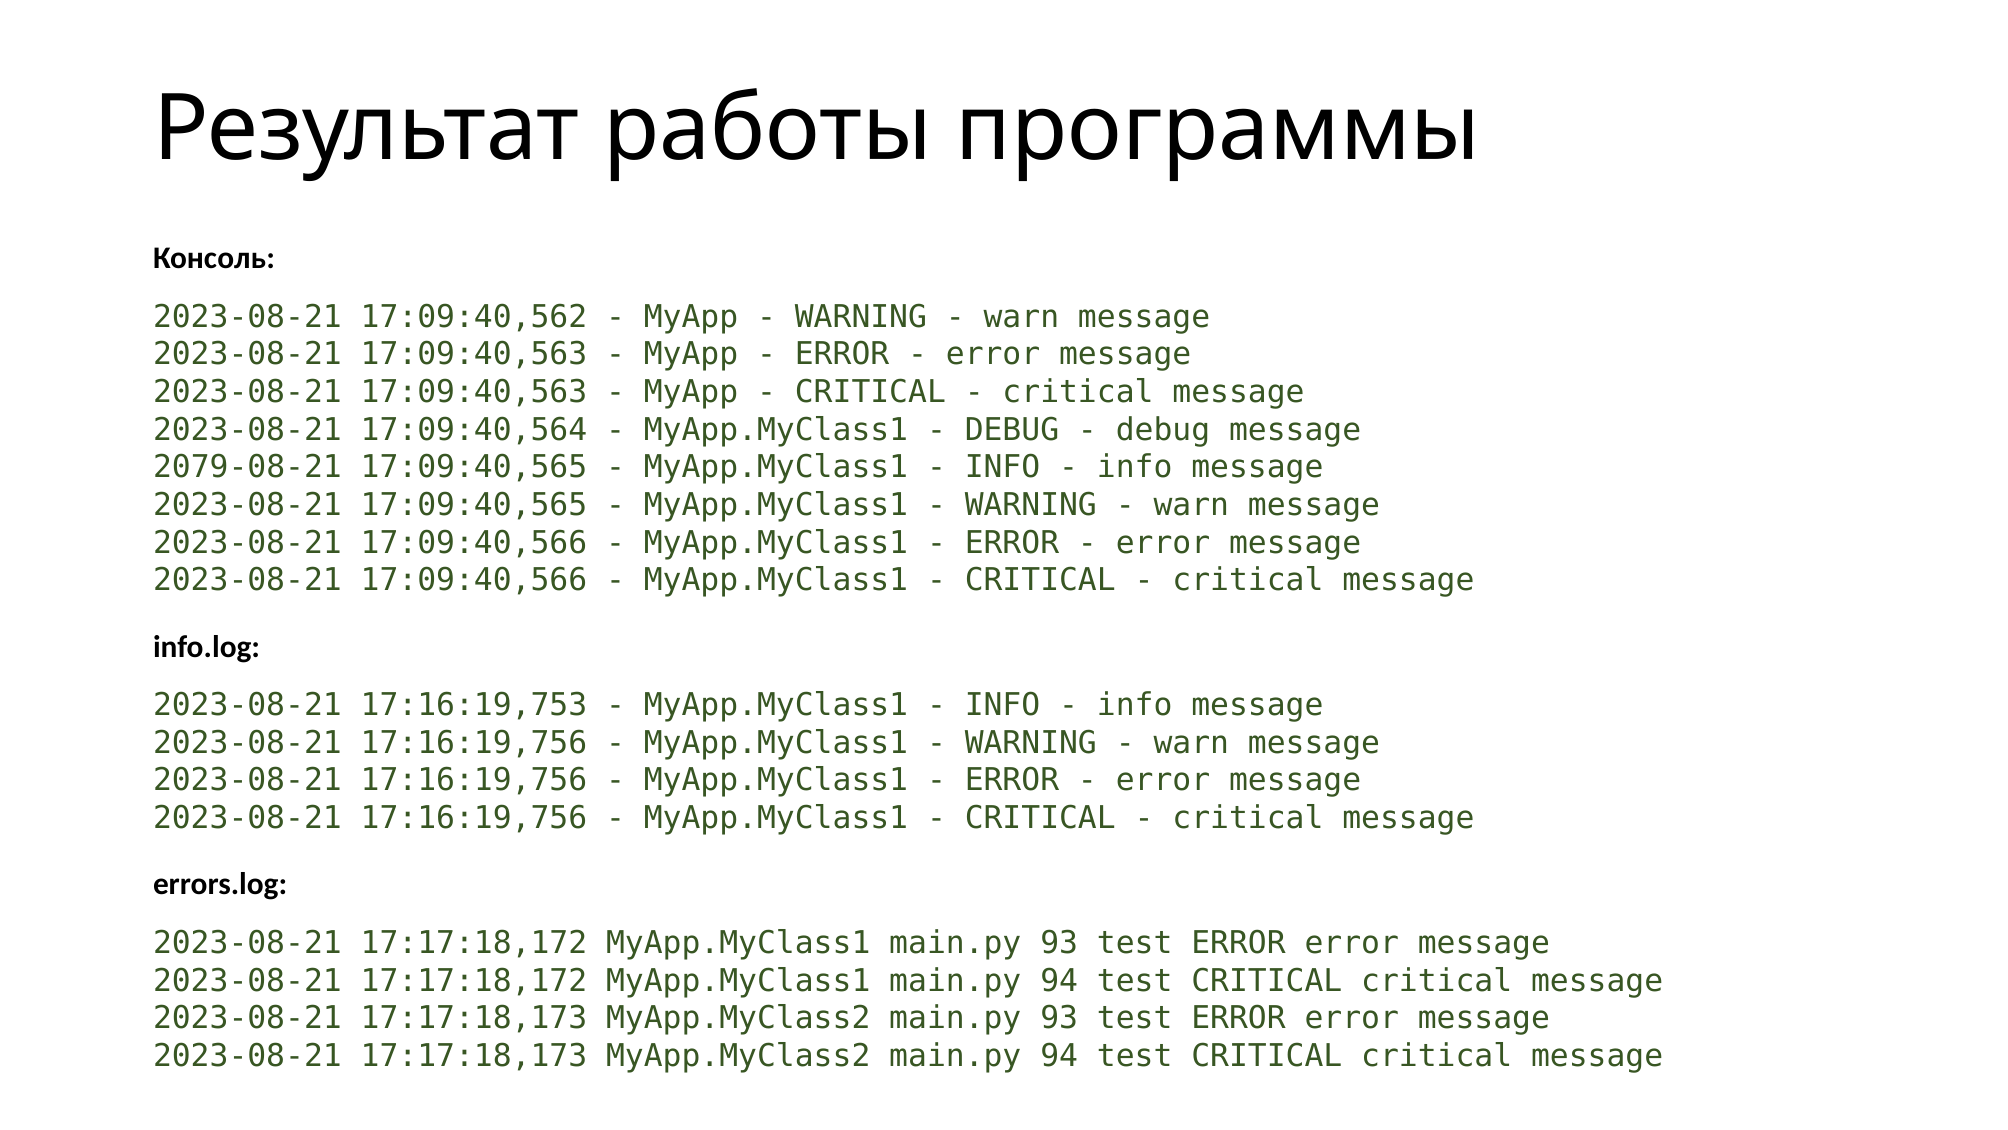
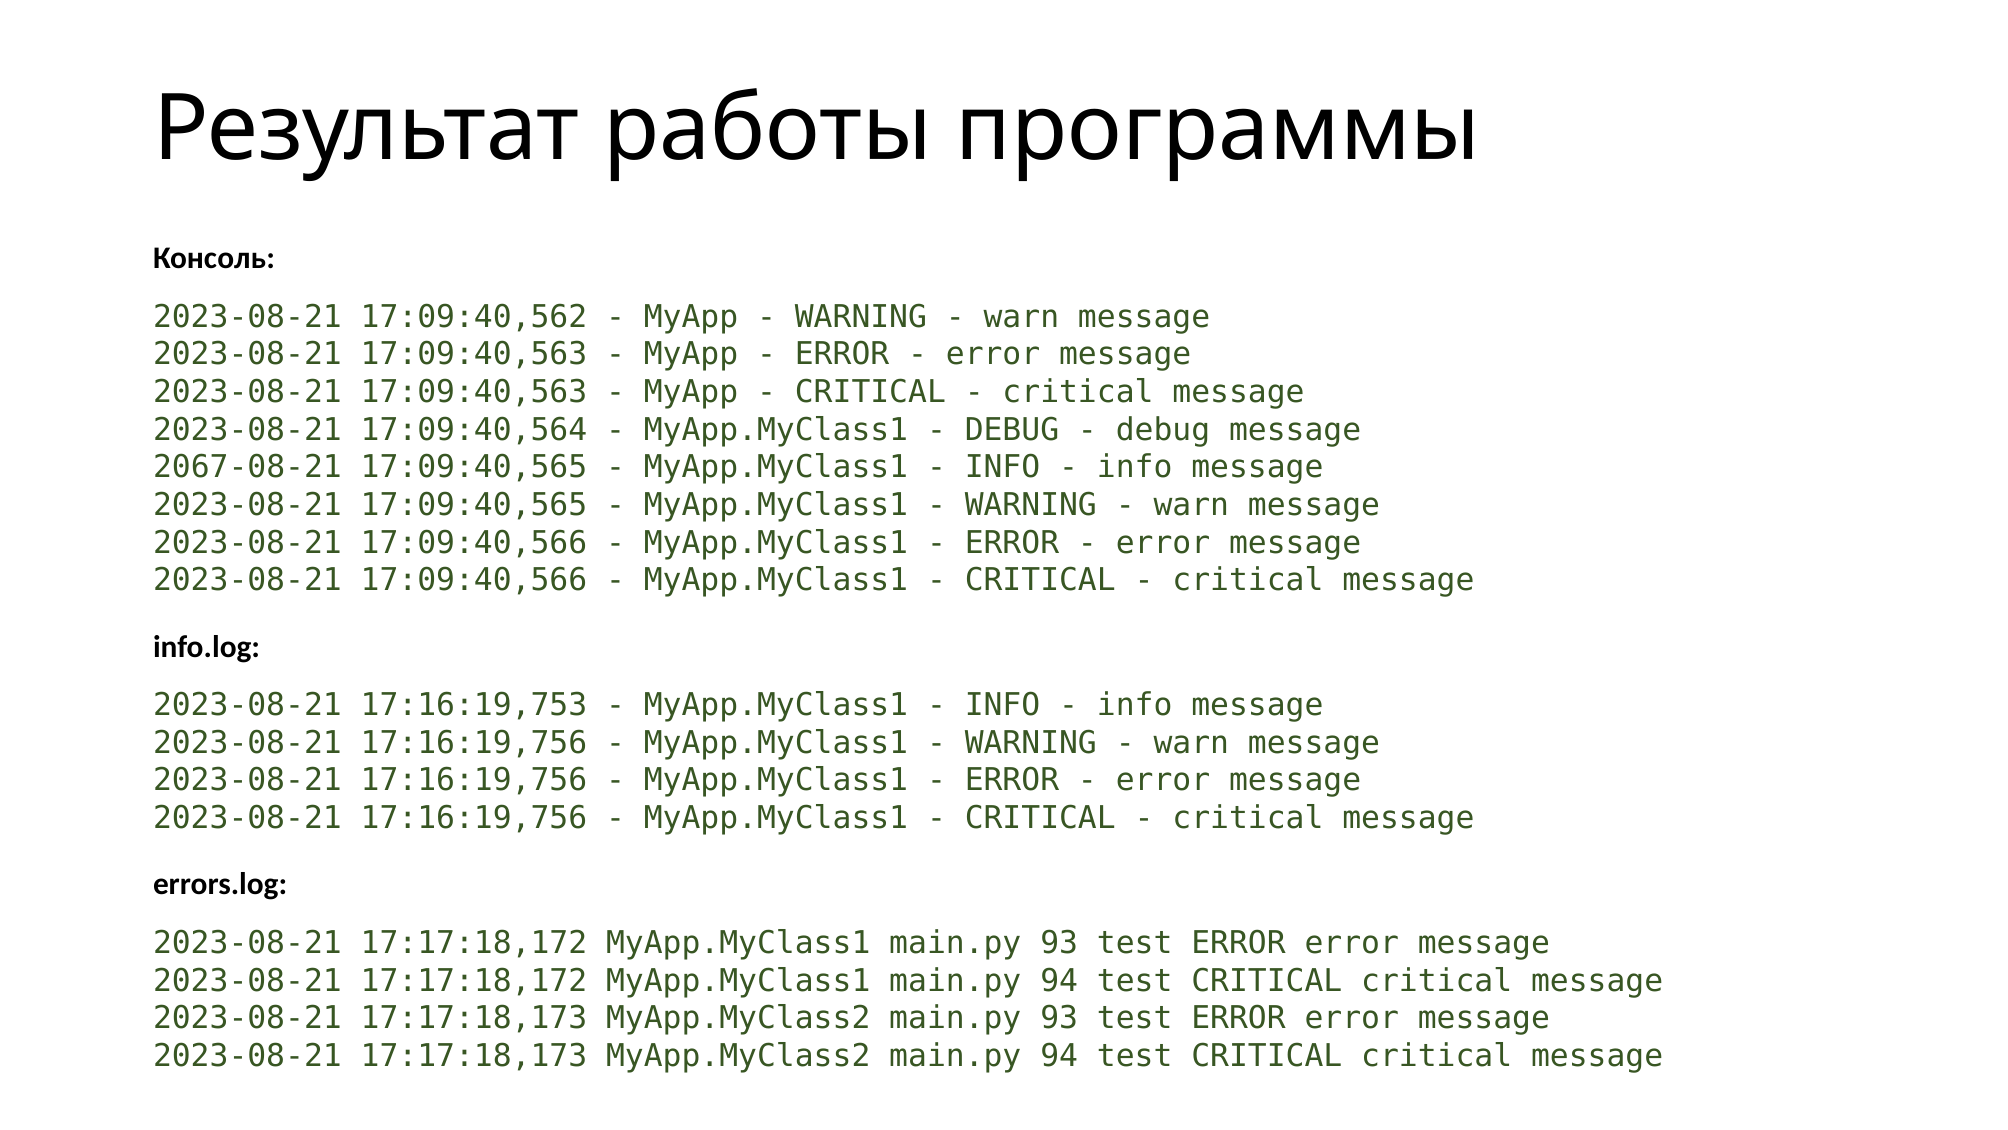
2079-08-21: 2079-08-21 -> 2067-08-21
